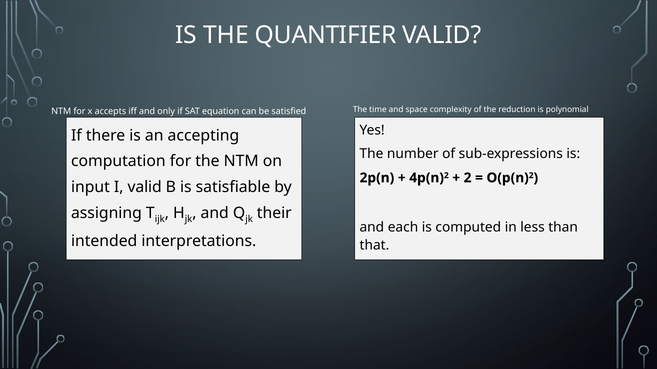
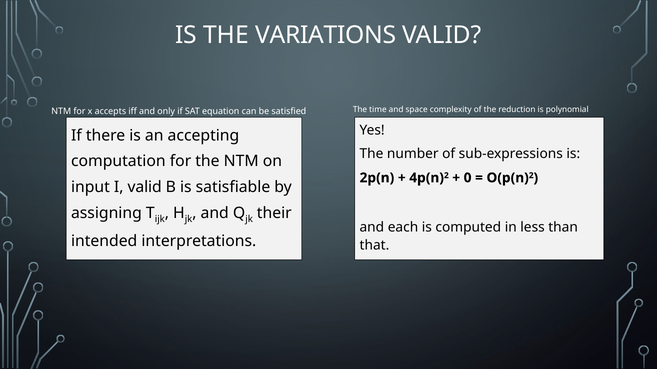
QUANTIFIER: QUANTIFIER -> VARIATIONS
2 at (468, 178): 2 -> 0
